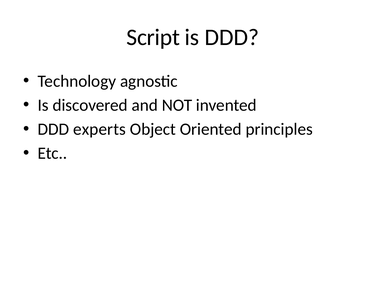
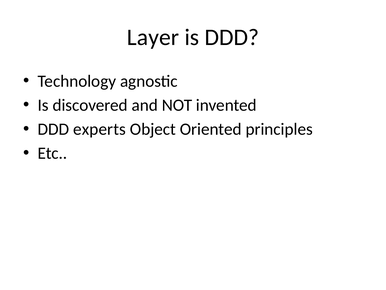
Script: Script -> Layer
